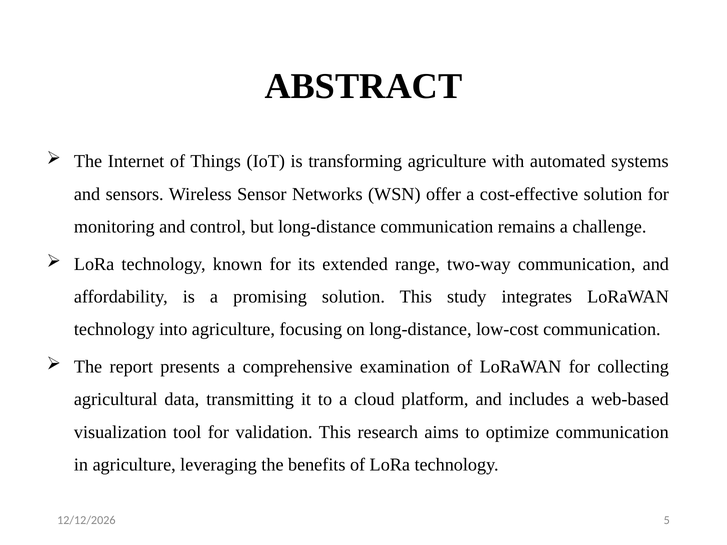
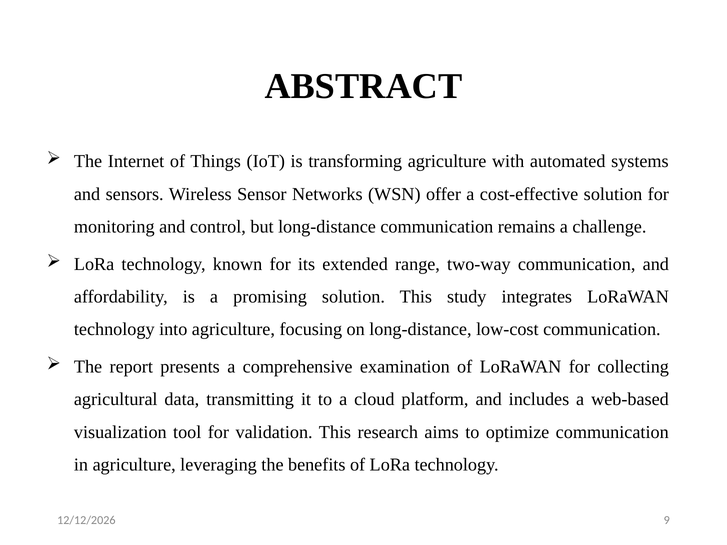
5: 5 -> 9
